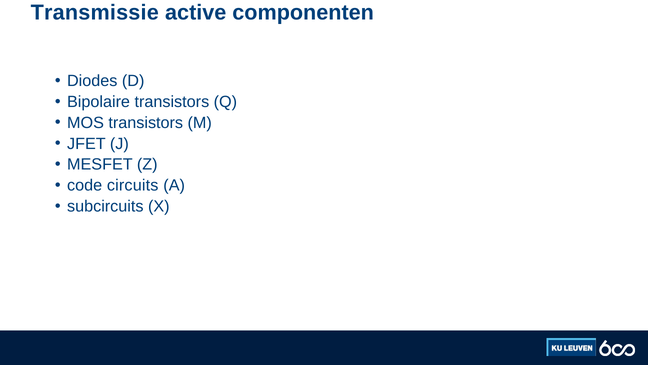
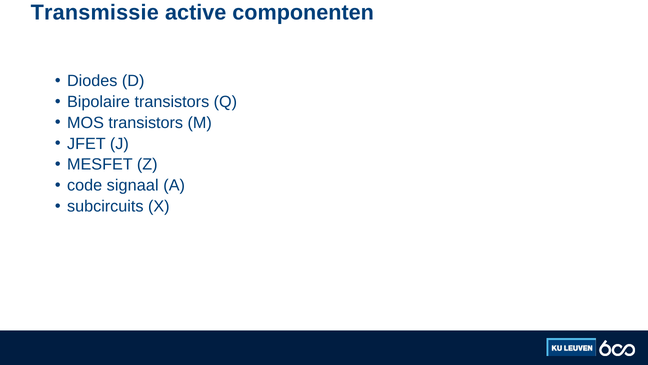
circuits: circuits -> signaal
